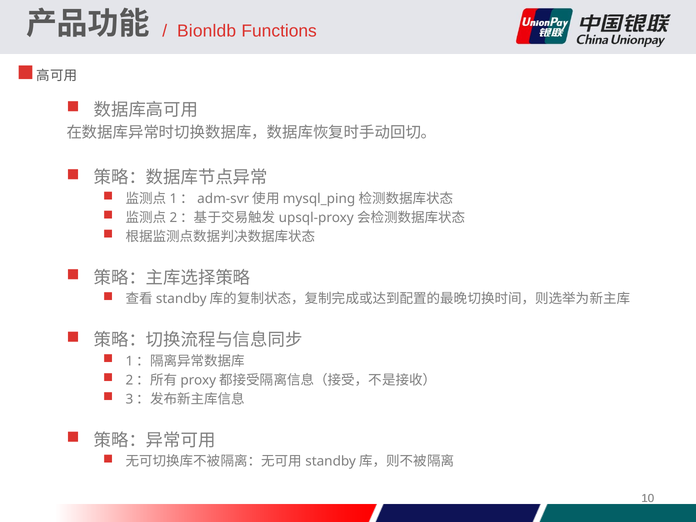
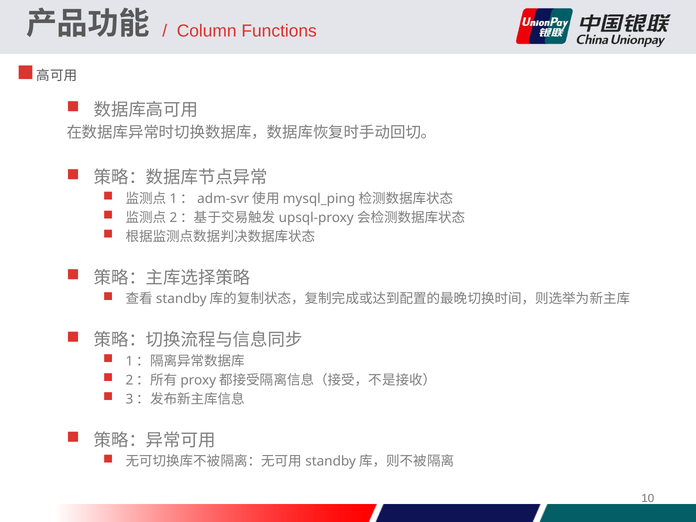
Bionldb: Bionldb -> Column
